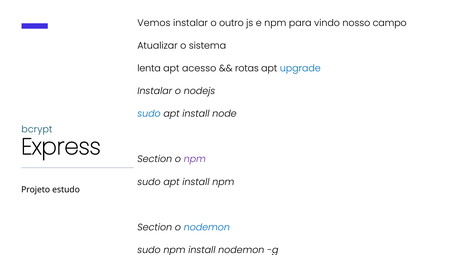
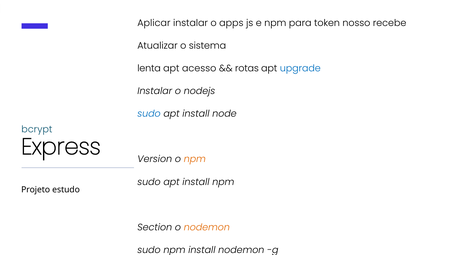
Vemos: Vemos -> Aplicar
outro: outro -> apps
vindo: vindo -> token
campo: campo -> recebe
Section at (155, 159): Section -> Version
npm at (195, 159) colour: purple -> orange
nodemon at (207, 228) colour: blue -> orange
